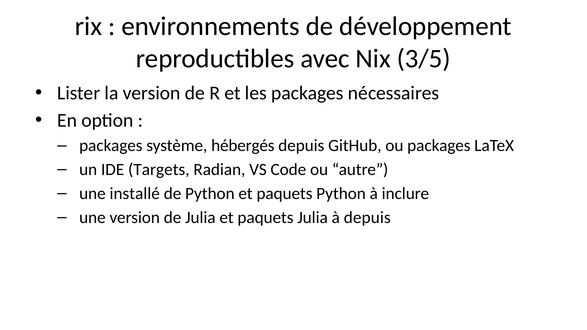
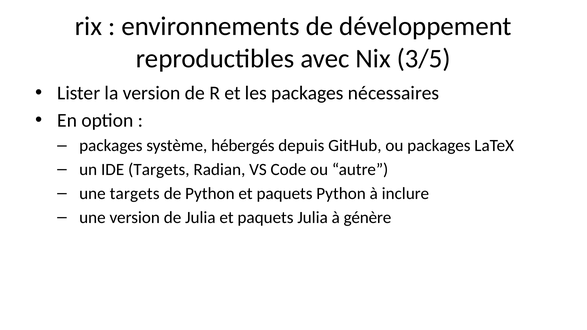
une installé: installé -> targets
à depuis: depuis -> génère
